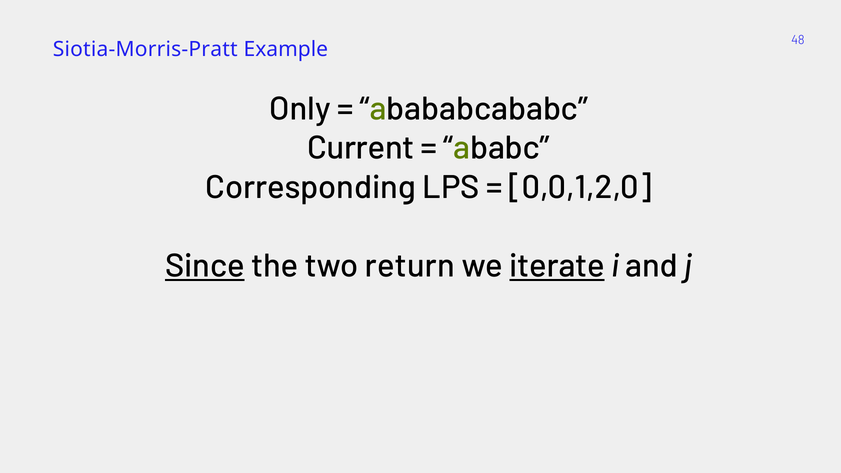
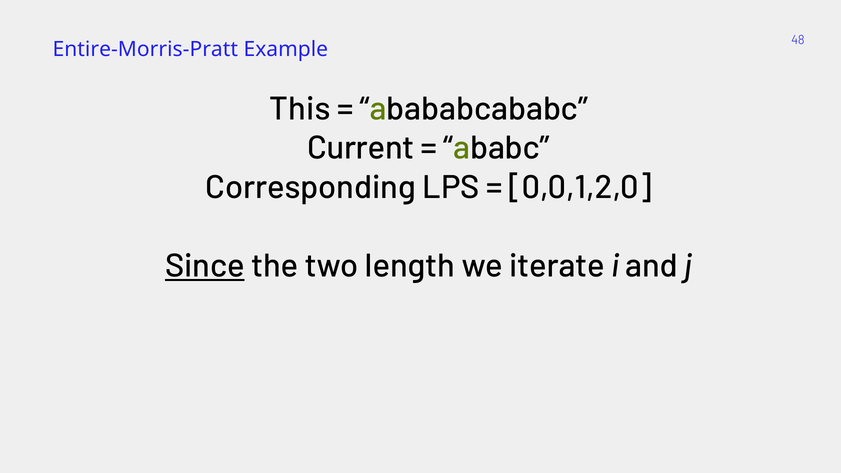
Siotia-Morris-Pratt: Siotia-Morris-Pratt -> Entire-Morris-Pratt
Only: Only -> This
return: return -> length
iterate underline: present -> none
